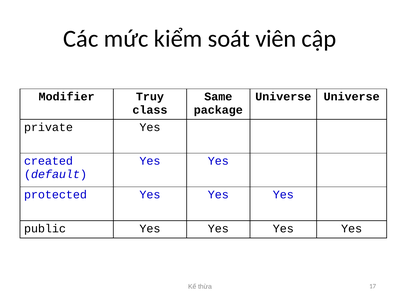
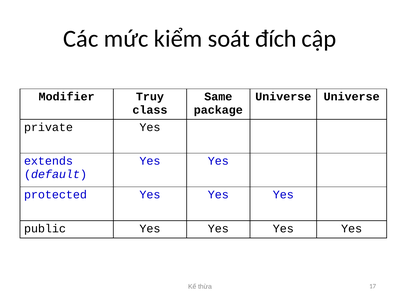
viên: viên -> đích
created: created -> extends
